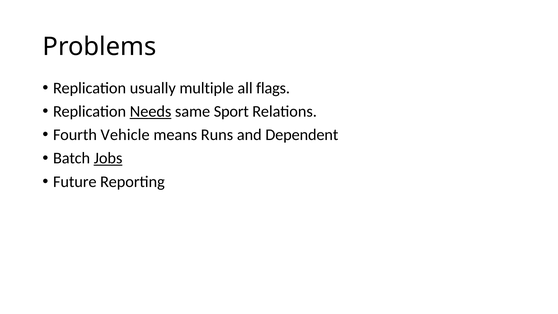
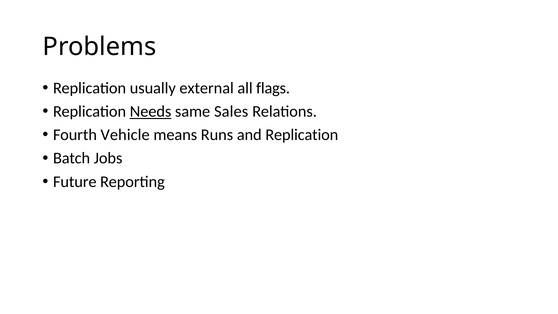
multiple: multiple -> external
Sport: Sport -> Sales
and Dependent: Dependent -> Replication
Jobs underline: present -> none
